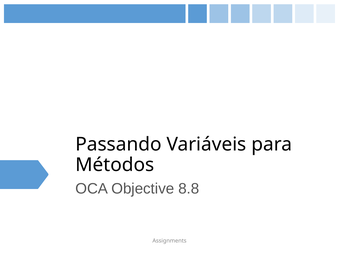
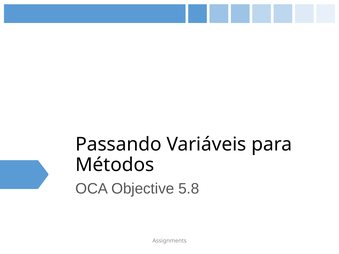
8.8: 8.8 -> 5.8
